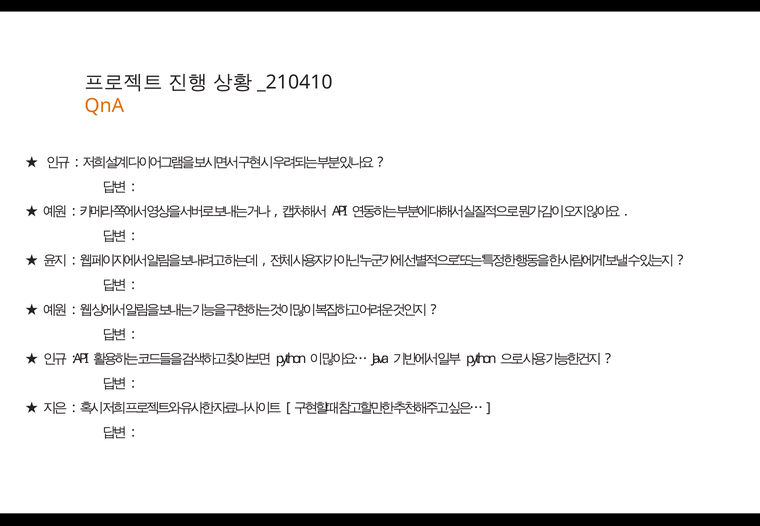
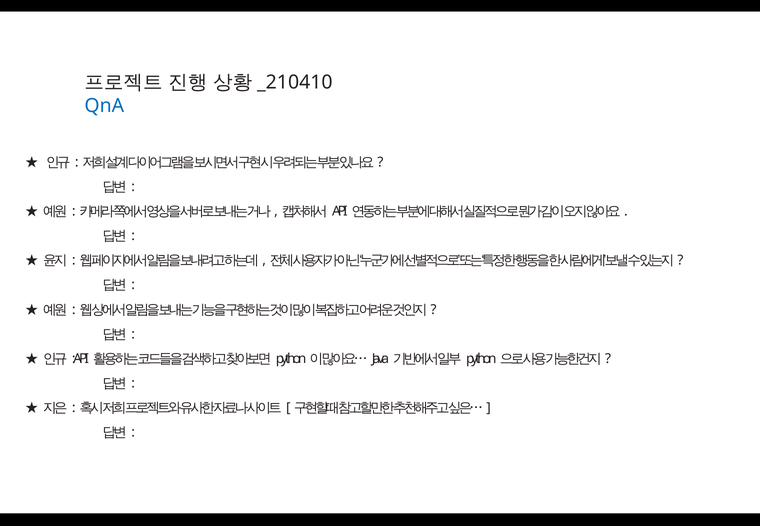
QnA colour: orange -> blue
